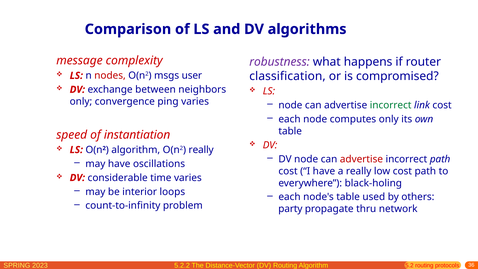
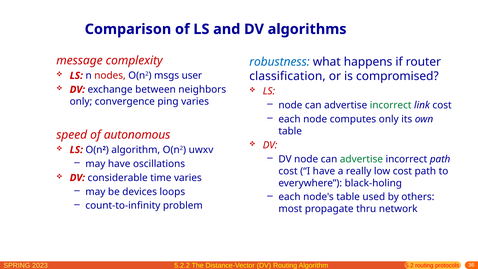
robustness colour: purple -> blue
instantiation: instantiation -> autonomous
O(n2 really: really -> uwxv
advertise at (361, 159) colour: red -> green
interior: interior -> devices
party: party -> most
